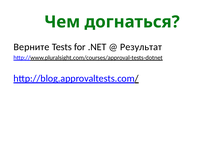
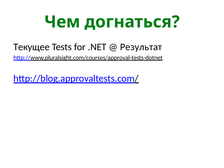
Верните: Верните -> Текущее
